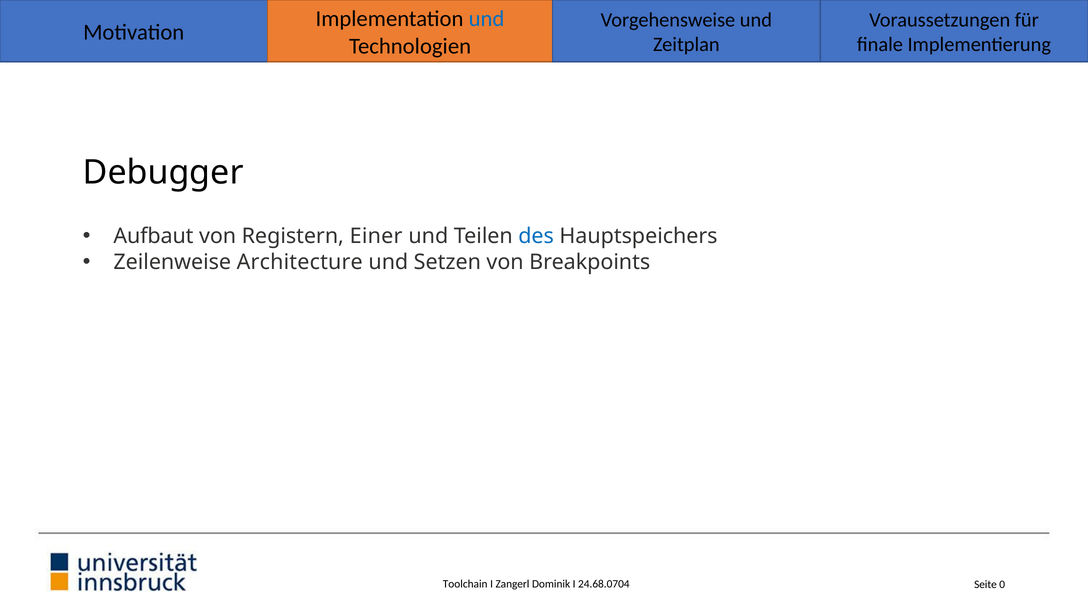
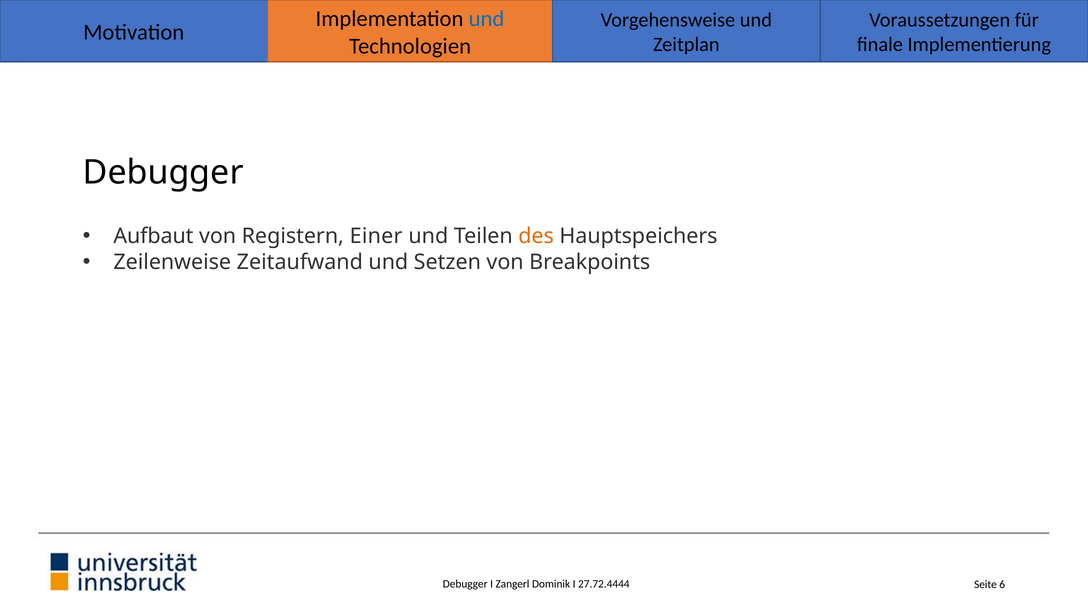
des colour: blue -> orange
Architecture: Architecture -> Zeitaufwand
Toolchain at (465, 584): Toolchain -> Debugger
24.68.0704: 24.68.0704 -> 27.72.4444
0: 0 -> 6
